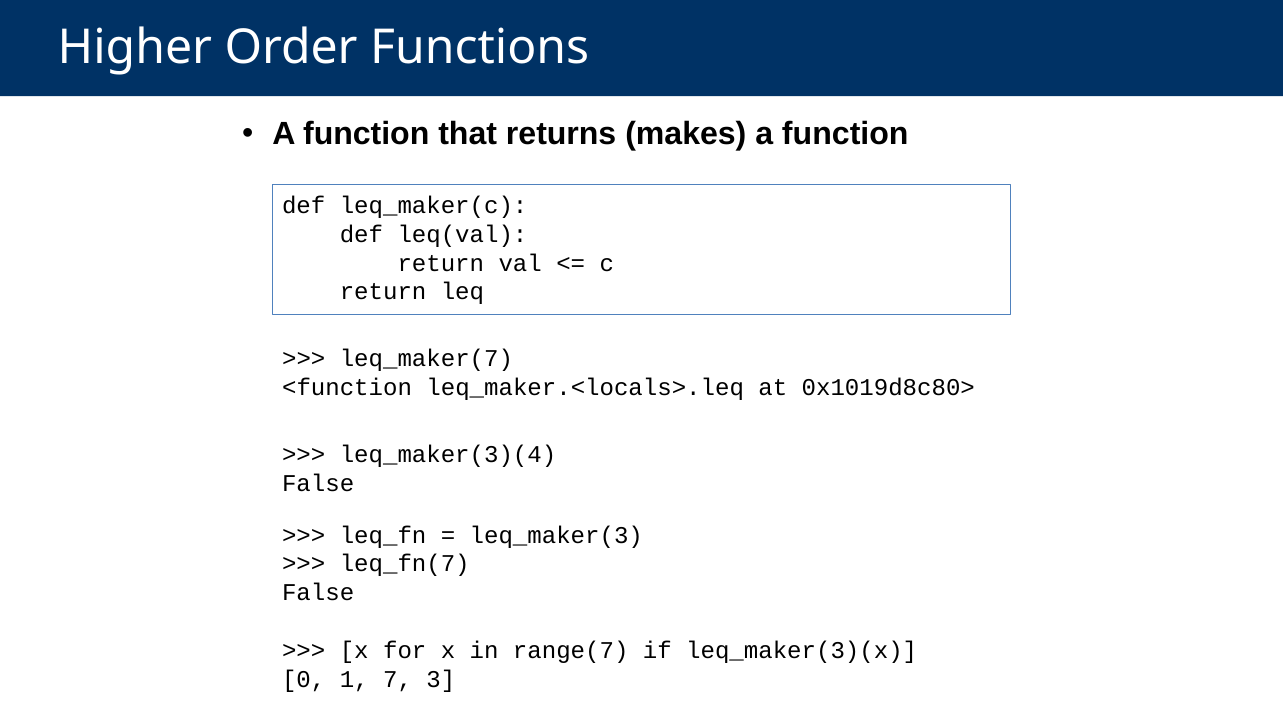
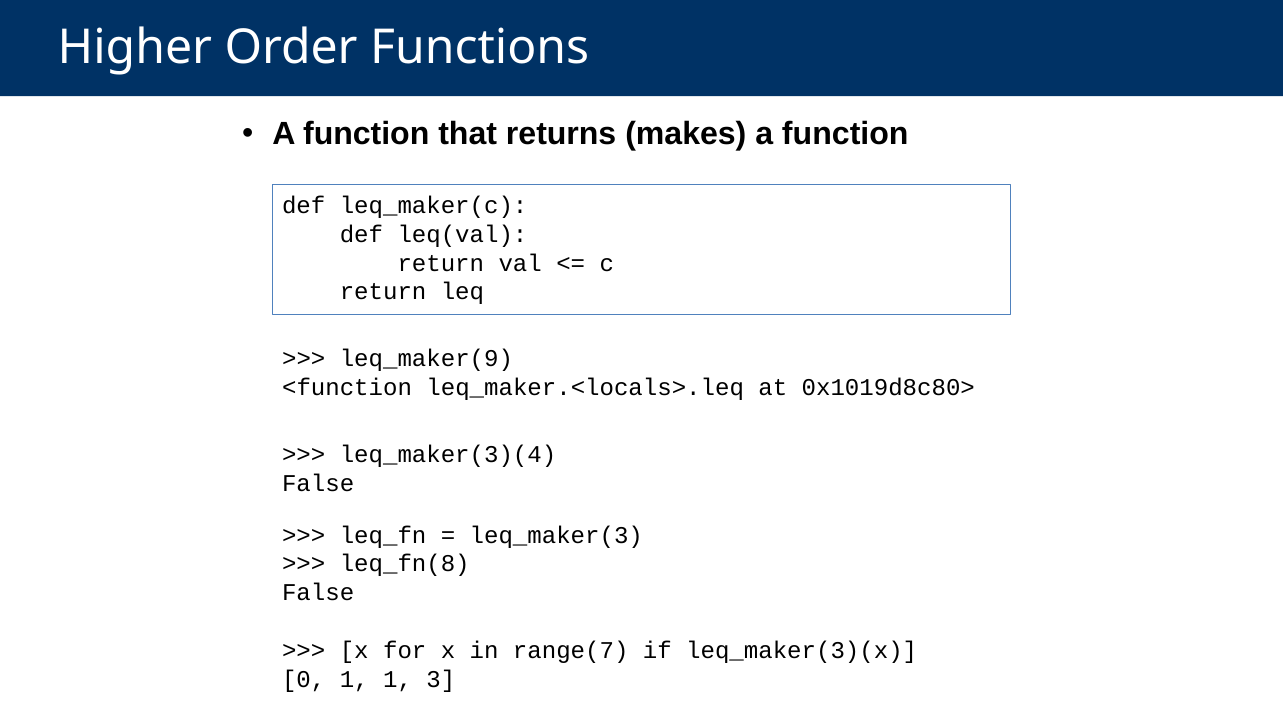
leq_maker(7: leq_maker(7 -> leq_maker(9
leq_fn(7: leq_fn(7 -> leq_fn(8
1 7: 7 -> 1
